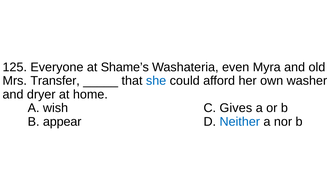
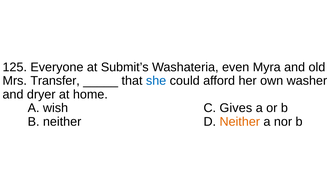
Shame’s: Shame’s -> Submit’s
B appear: appear -> neither
Neither at (240, 121) colour: blue -> orange
